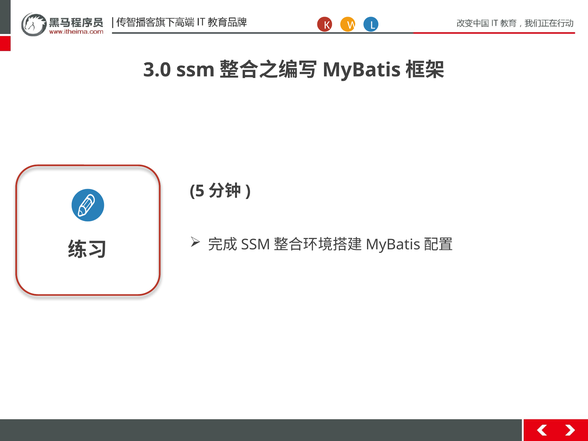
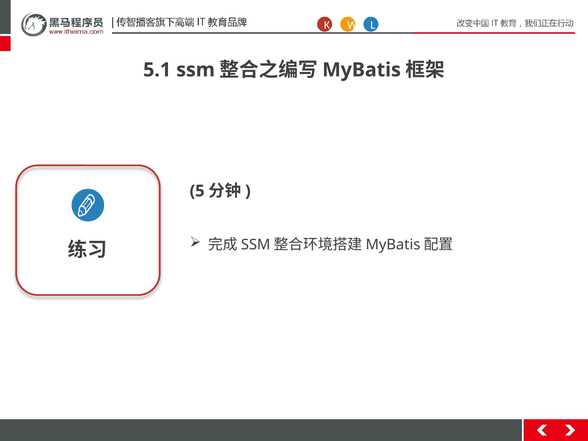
3.0: 3.0 -> 5.1
